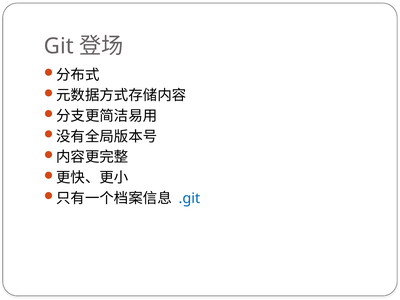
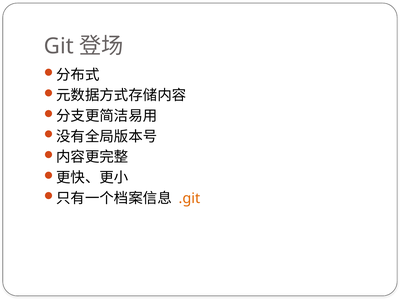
.git colour: blue -> orange
